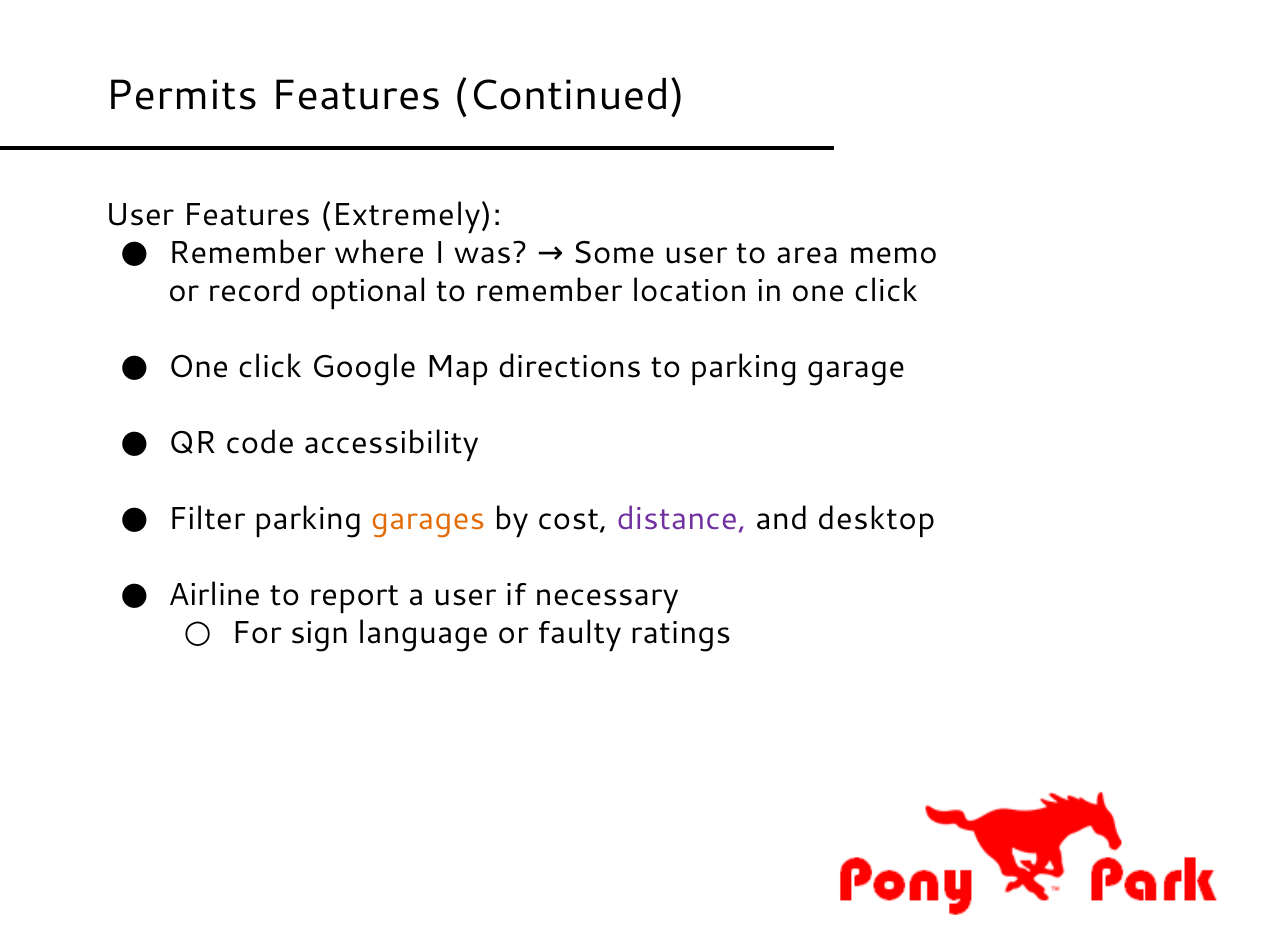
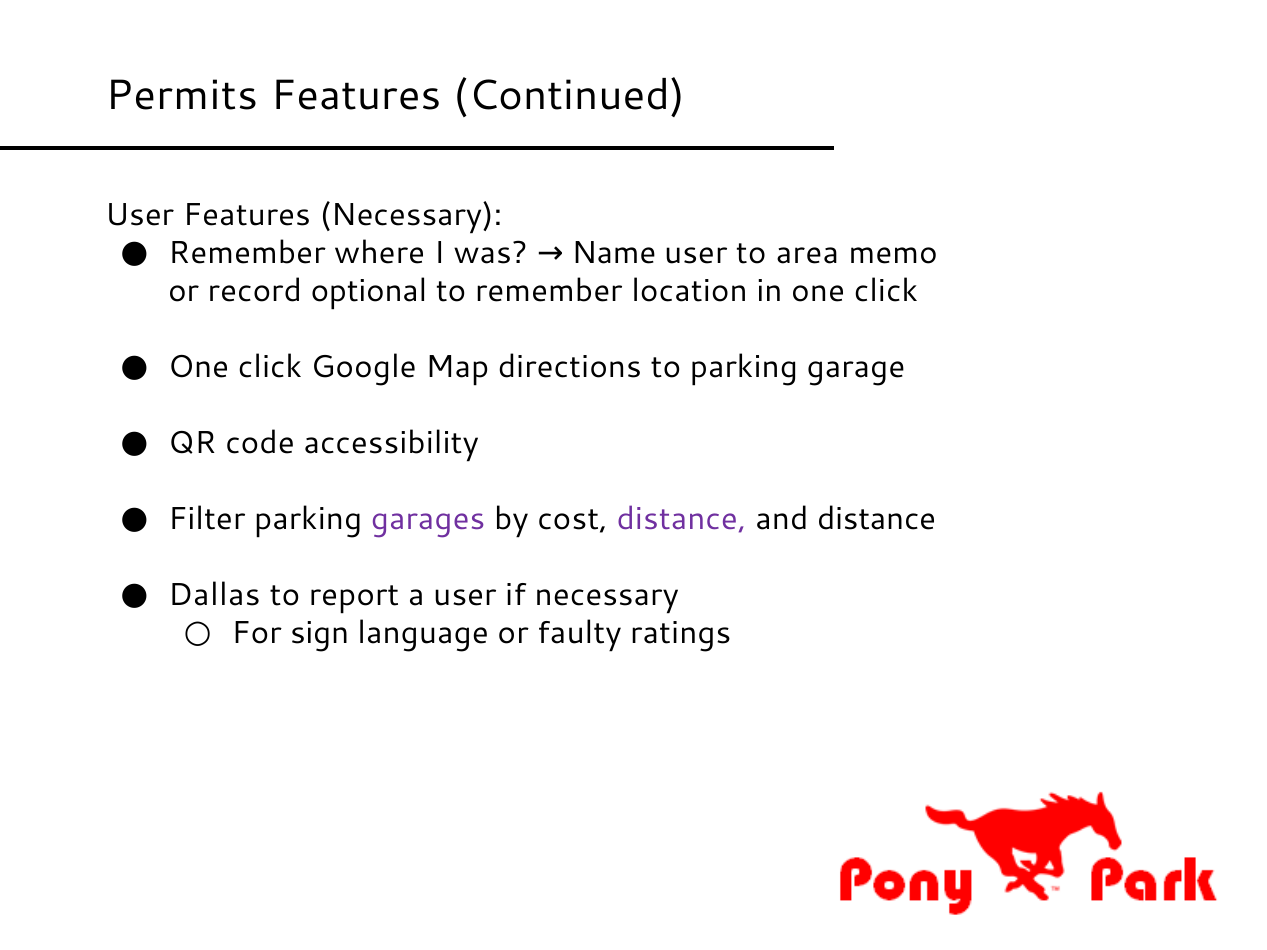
Features Extremely: Extremely -> Necessary
Some: Some -> Name
garages colour: orange -> purple
and desktop: desktop -> distance
Airline: Airline -> Dallas
